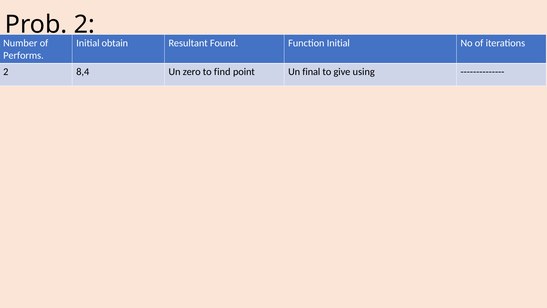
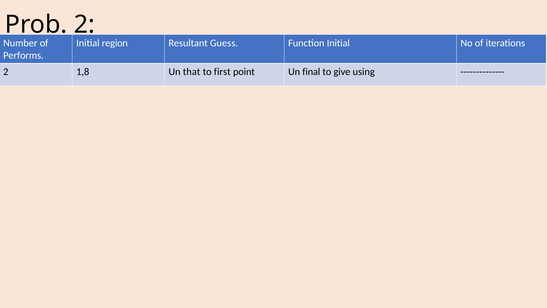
obtain: obtain -> region
Found: Found -> Guess
8,4: 8,4 -> 1,8
zero: zero -> that
find: find -> first
